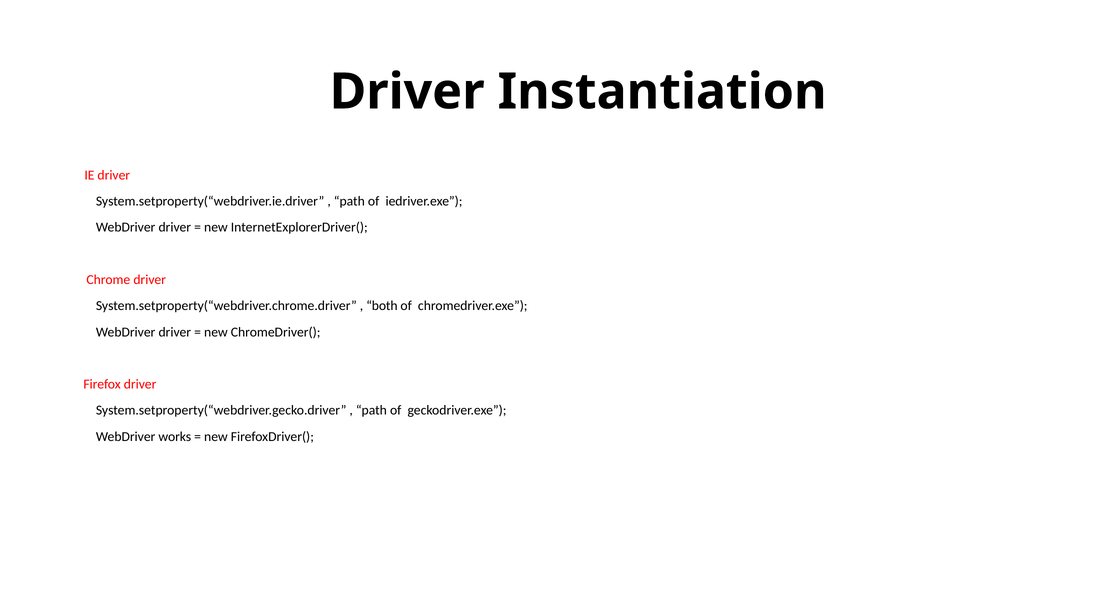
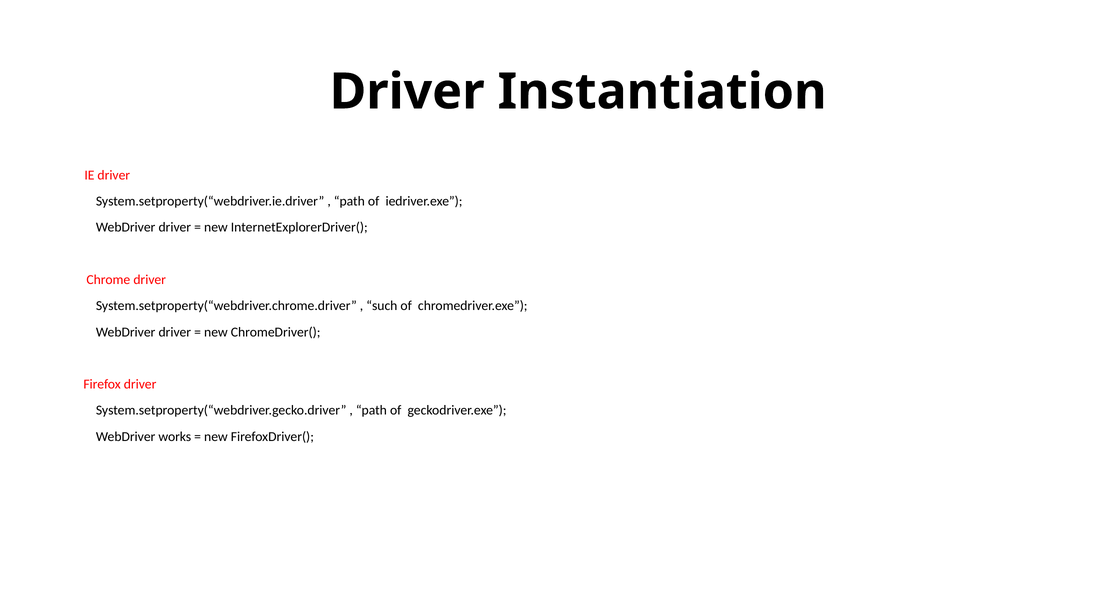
both: both -> such
